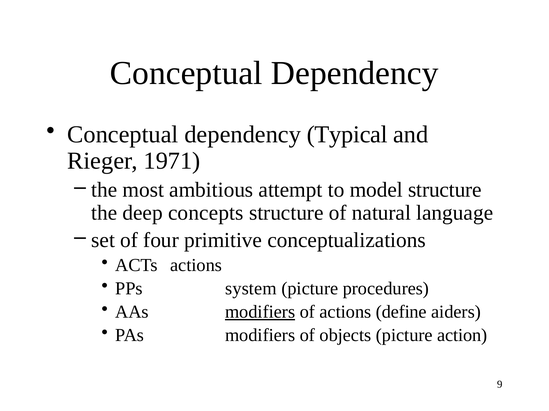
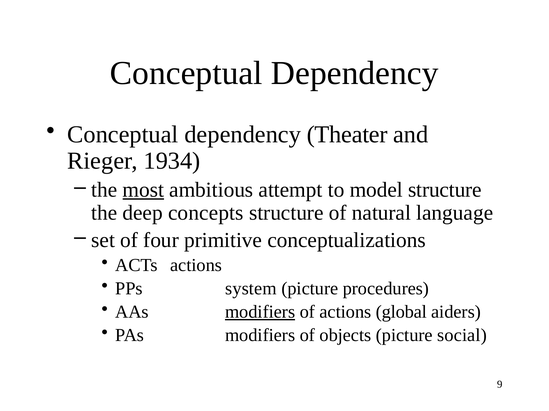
Typical: Typical -> Theater
1971: 1971 -> 1934
most underline: none -> present
define: define -> global
action: action -> social
